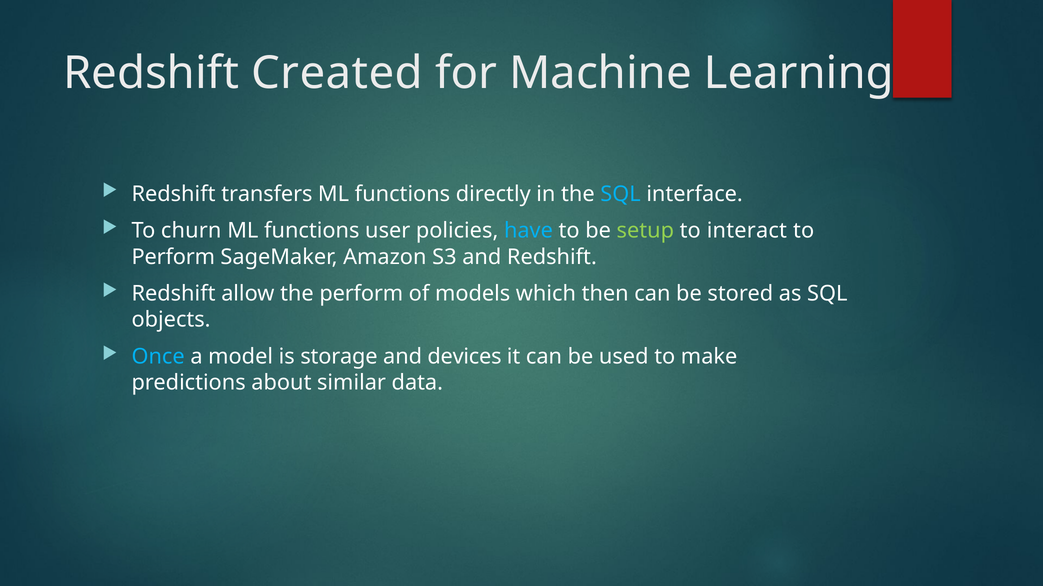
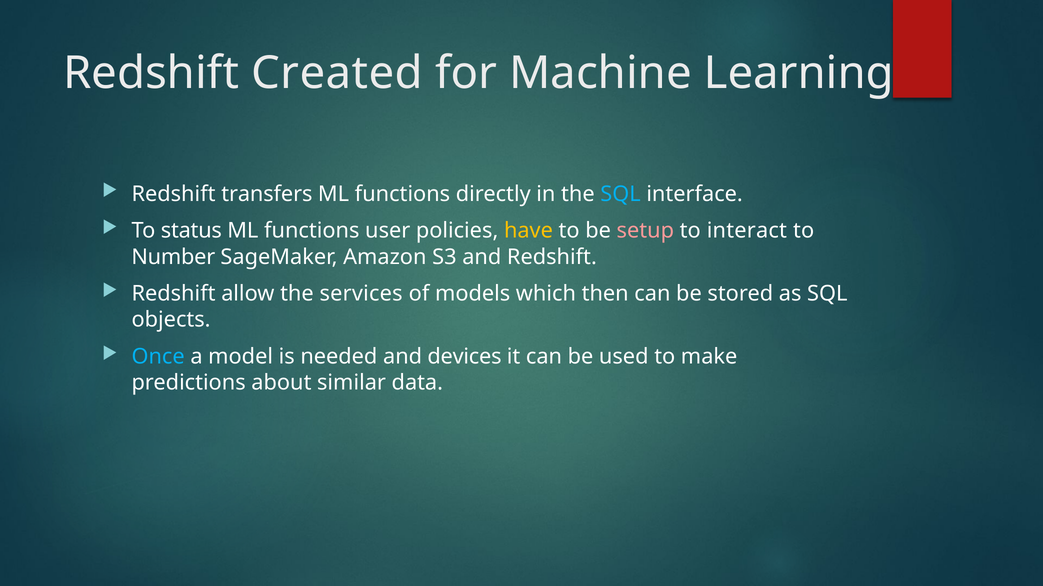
churn: churn -> status
have colour: light blue -> yellow
setup colour: light green -> pink
Perform at (173, 257): Perform -> Number
the perform: perform -> services
storage: storage -> needed
